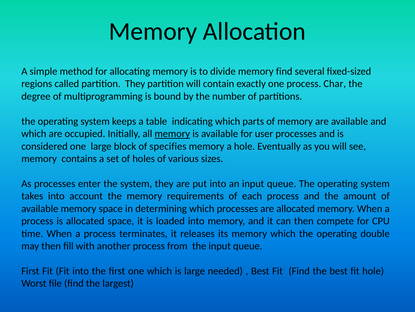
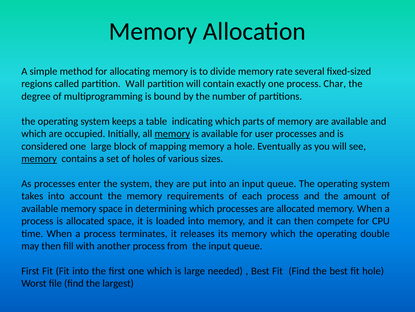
memory find: find -> rate
partition They: They -> Wall
specifies: specifies -> mapping
memory at (39, 158) underline: none -> present
